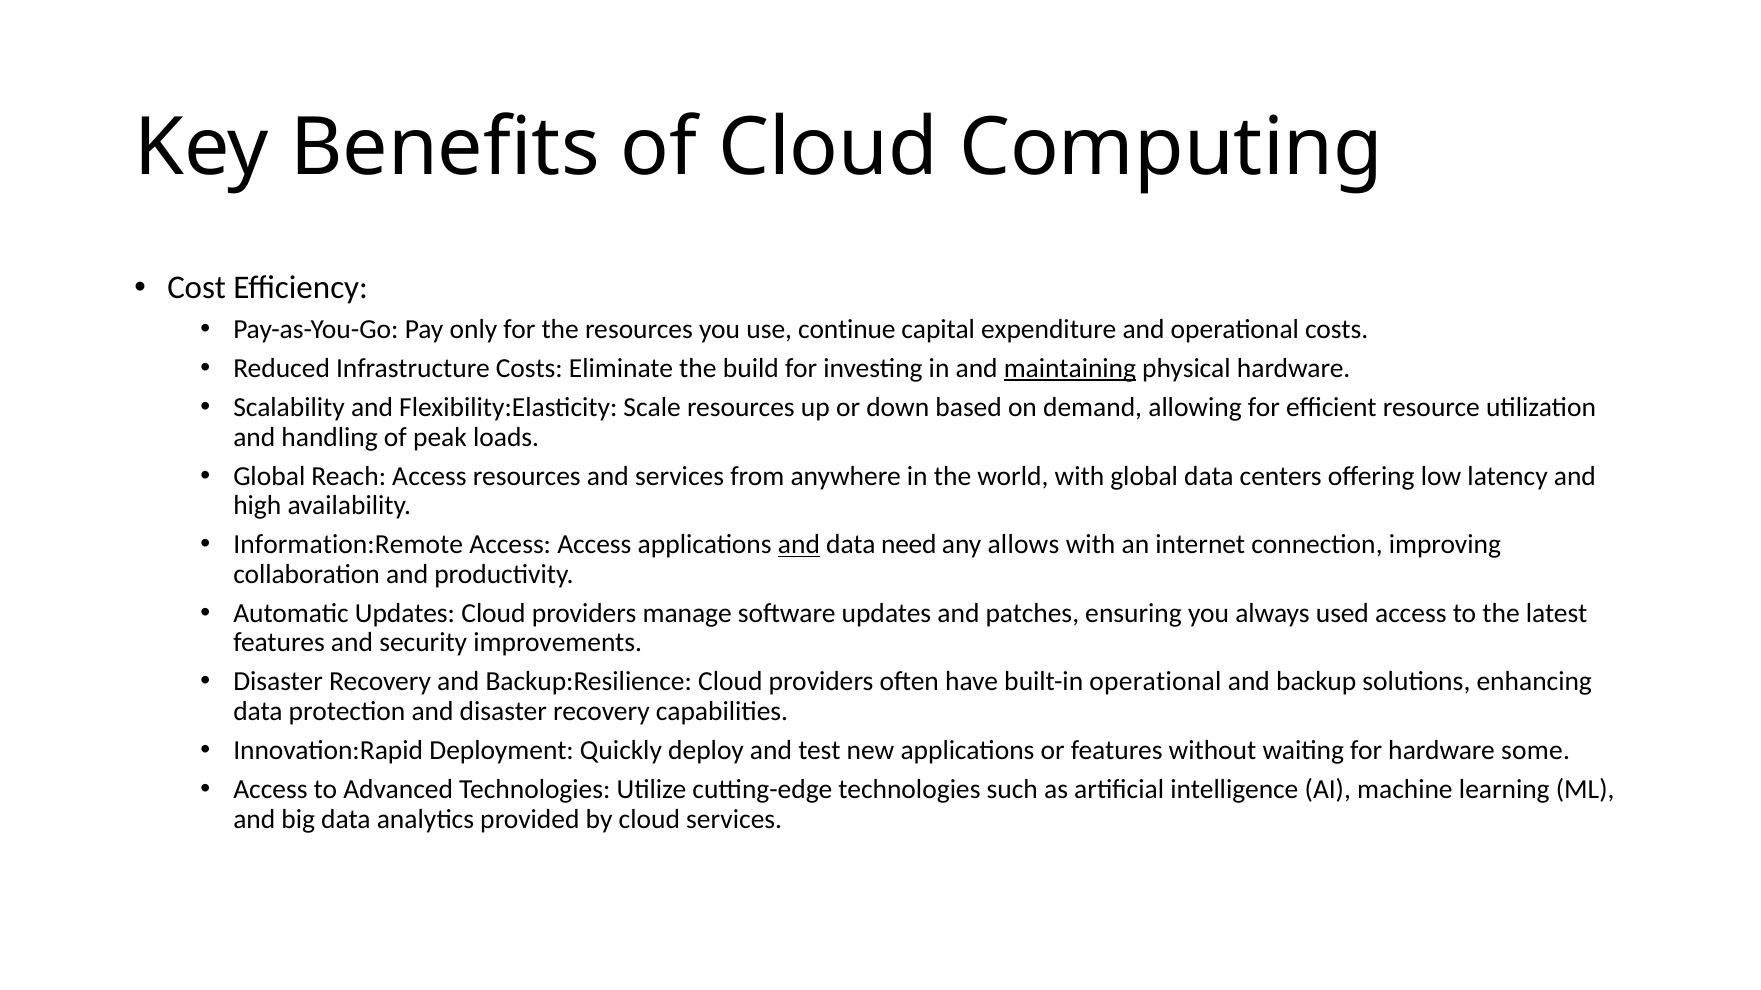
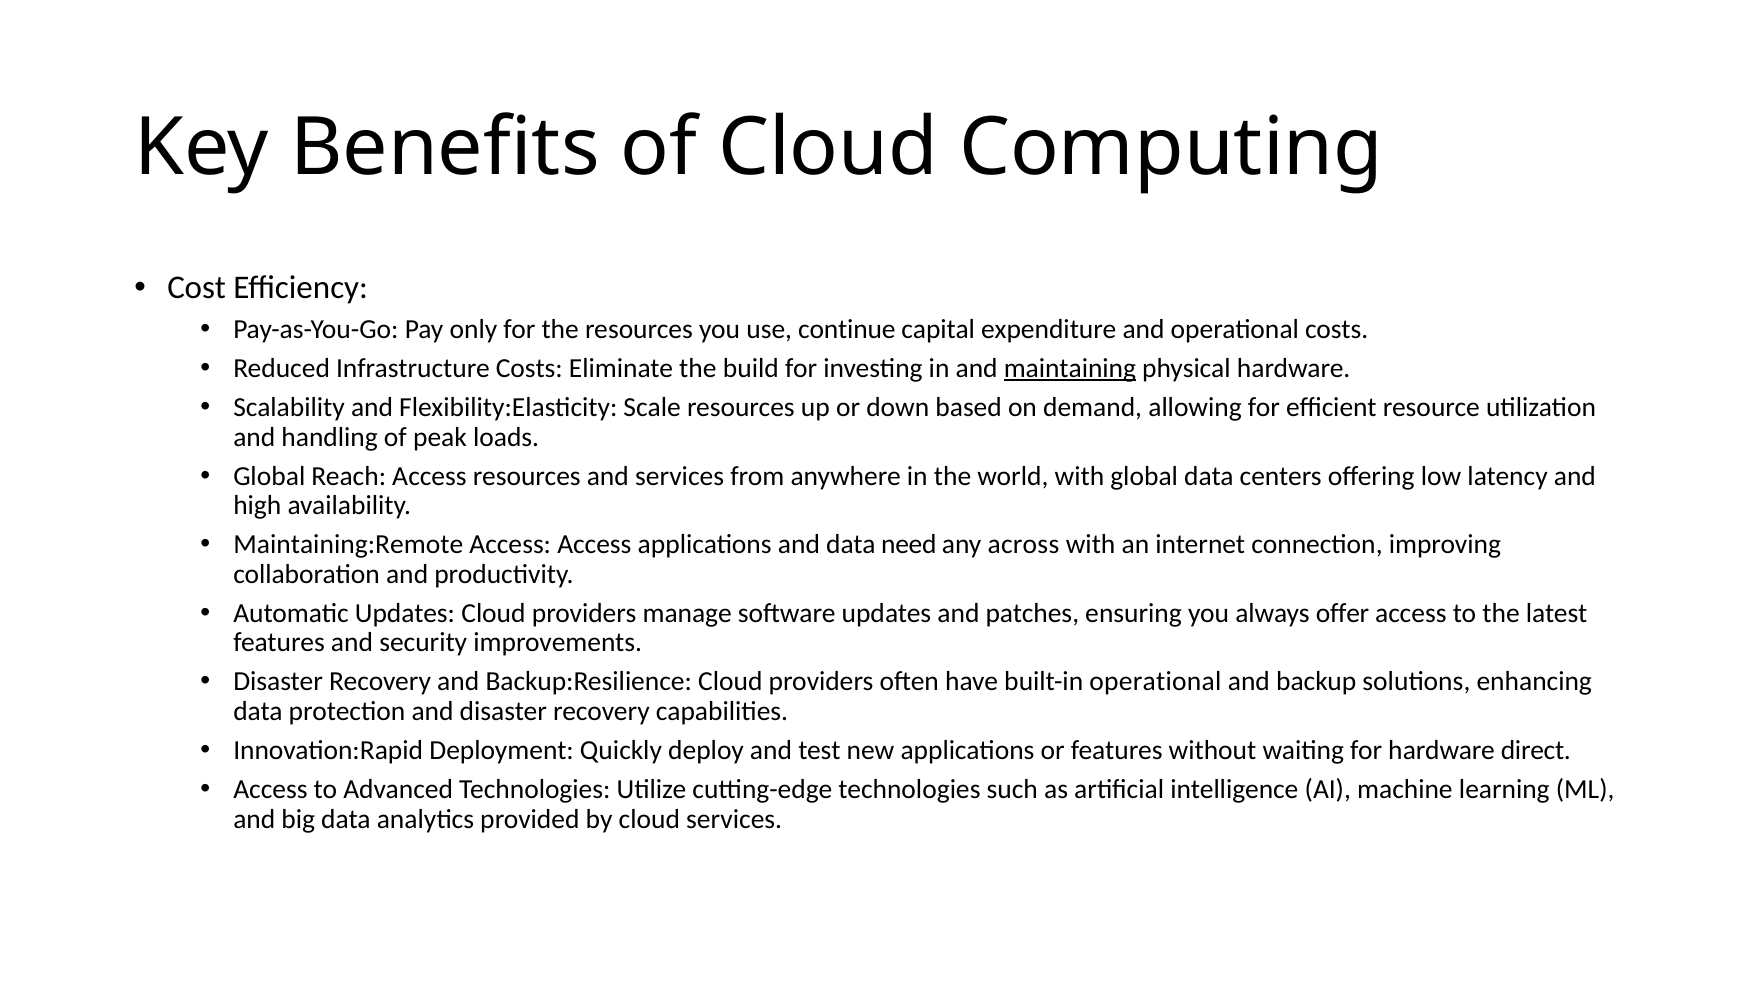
Information:Remote: Information:Remote -> Maintaining:Remote
and at (799, 545) underline: present -> none
allows: allows -> across
used: used -> offer
some: some -> direct
